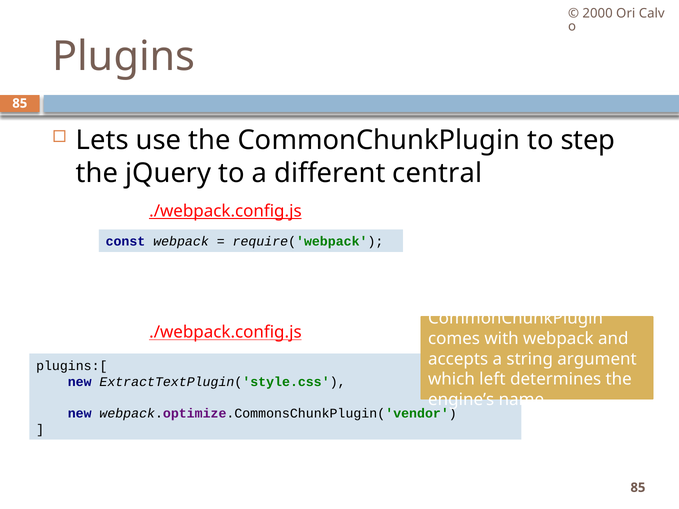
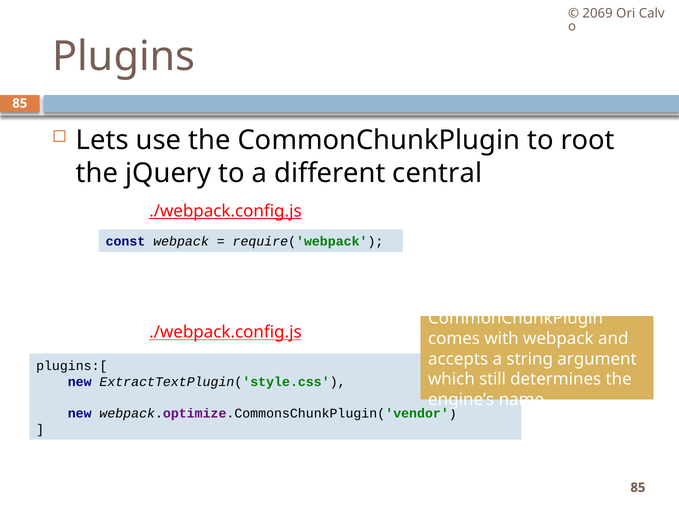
2000: 2000 -> 2069
step: step -> root
left: left -> still
